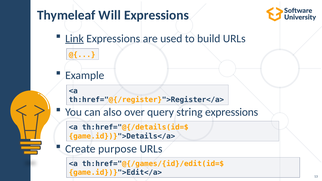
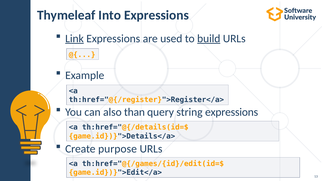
Will: Will -> Into
build underline: none -> present
over: over -> than
